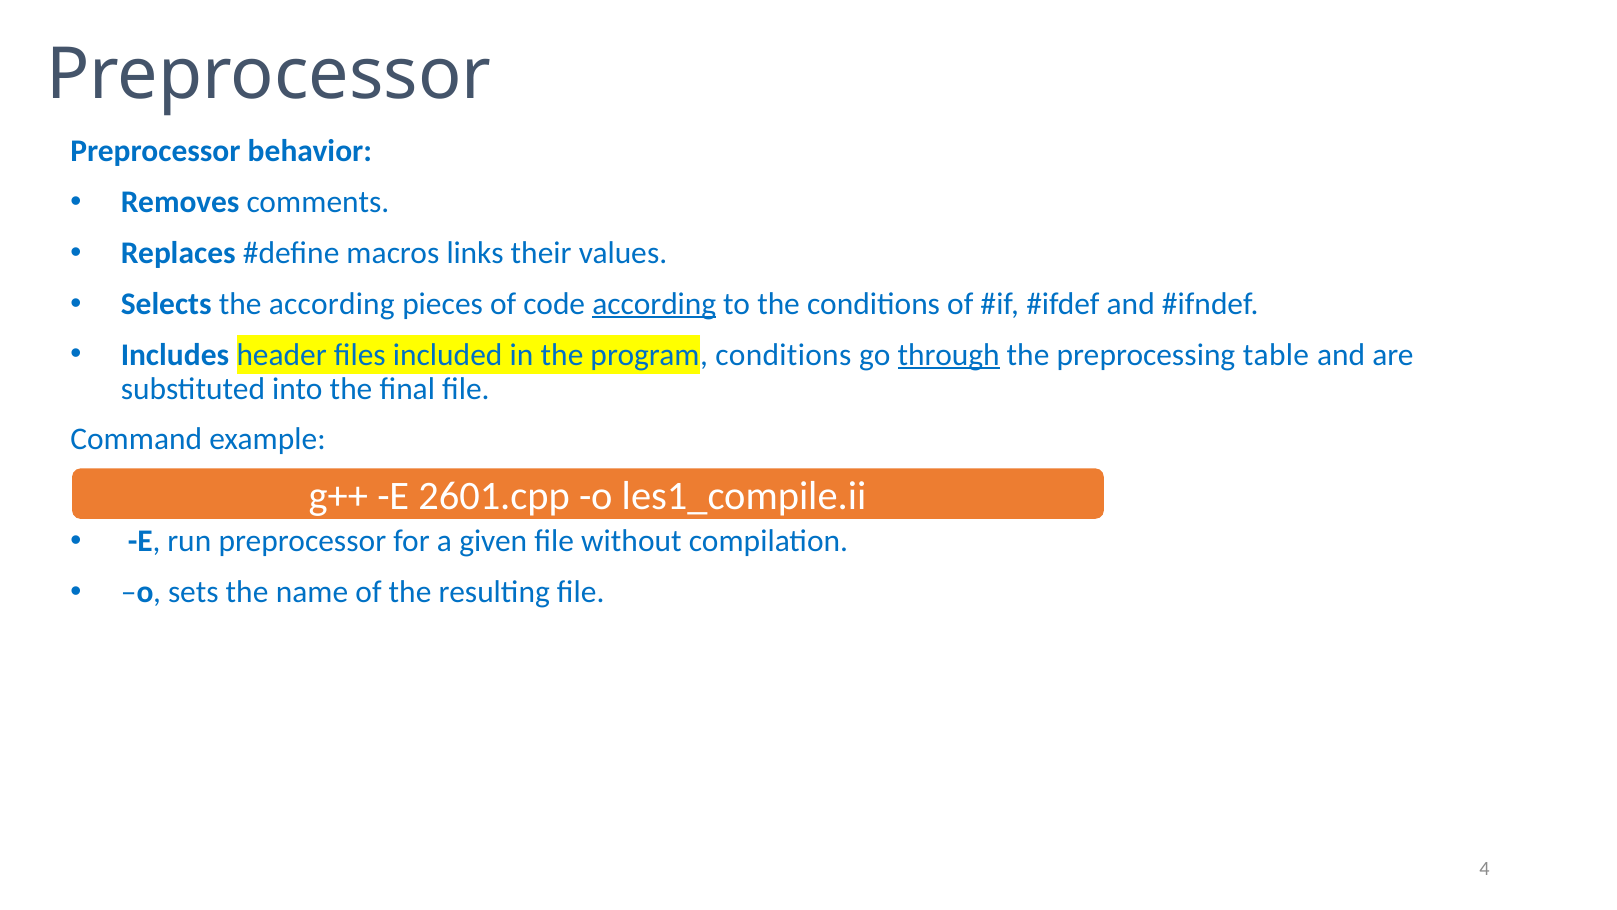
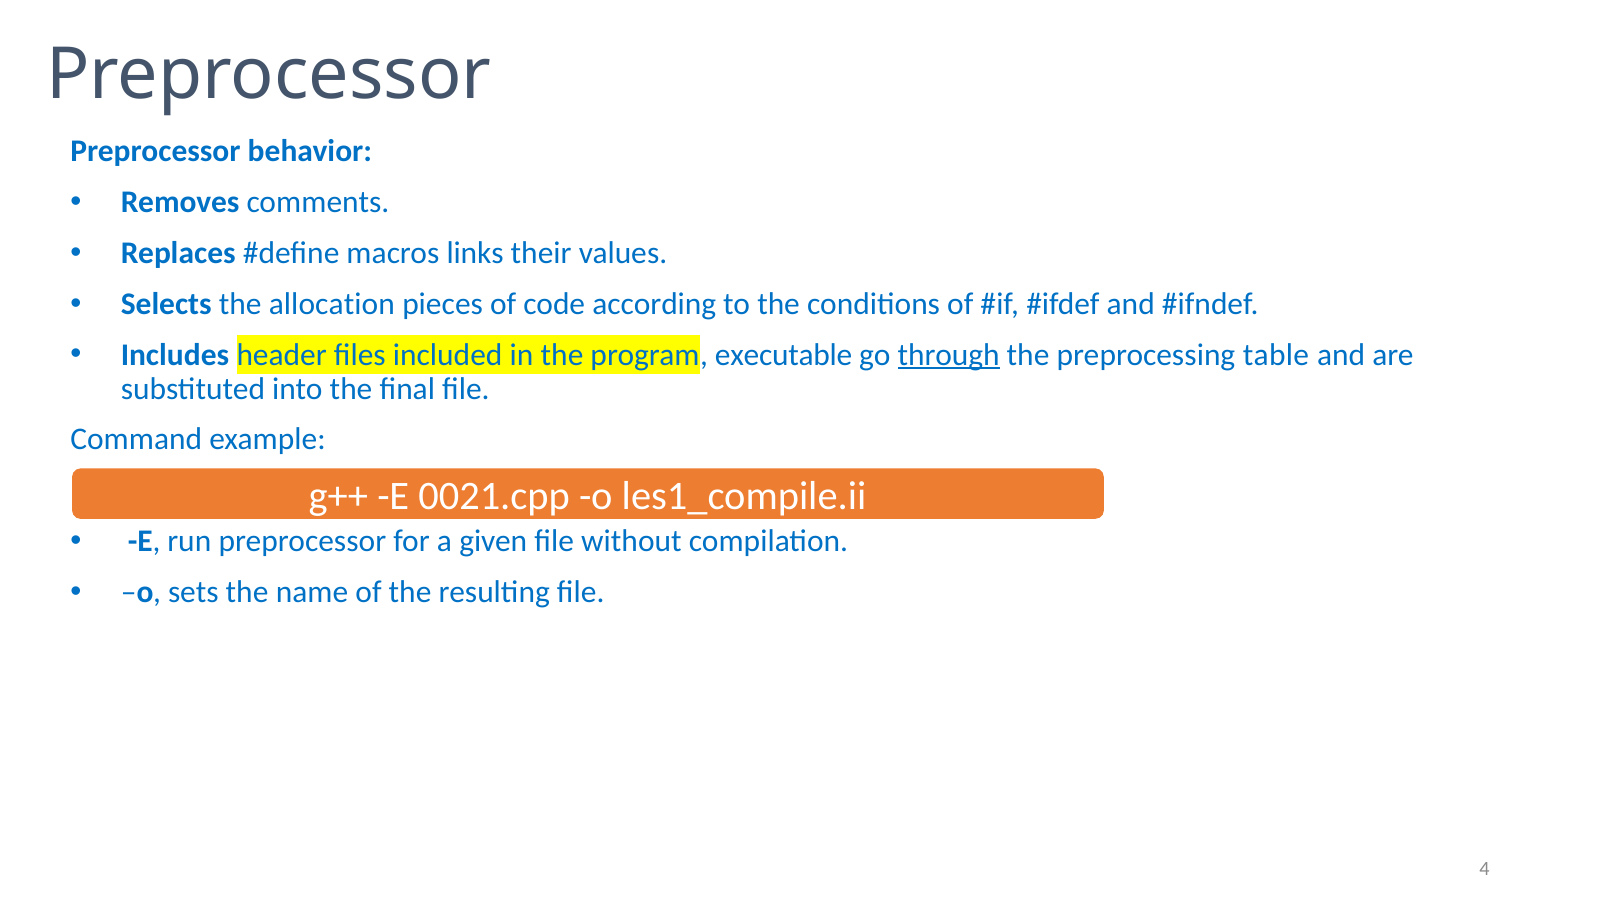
the according: according -> allocation
according at (654, 304) underline: present -> none
program conditions: conditions -> executable
2601.cpp: 2601.cpp -> 0021.cpp
